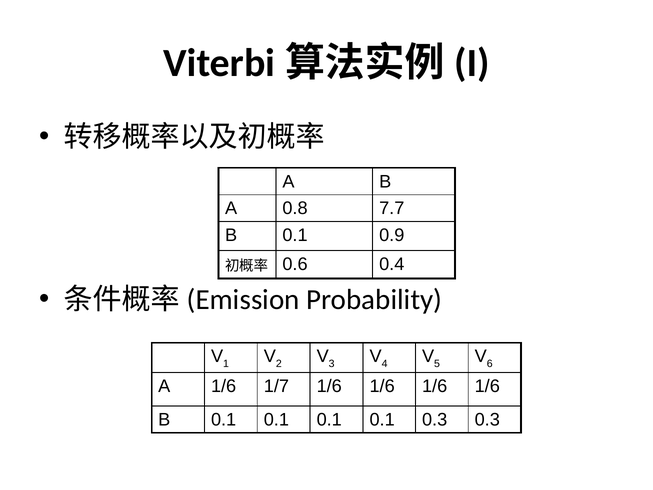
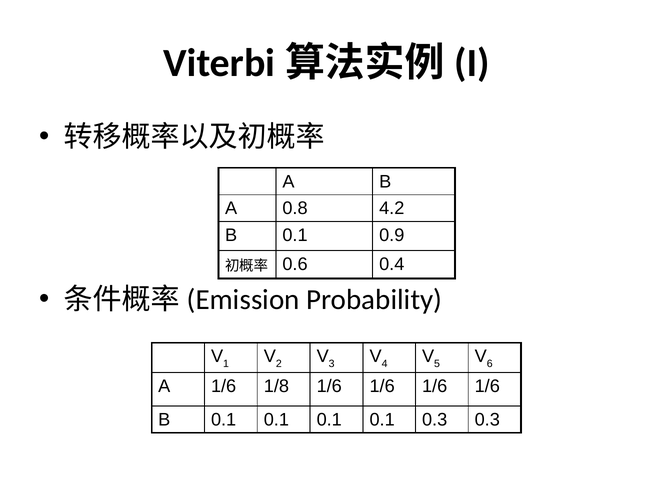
7.7: 7.7 -> 4.2
1/7: 1/7 -> 1/8
